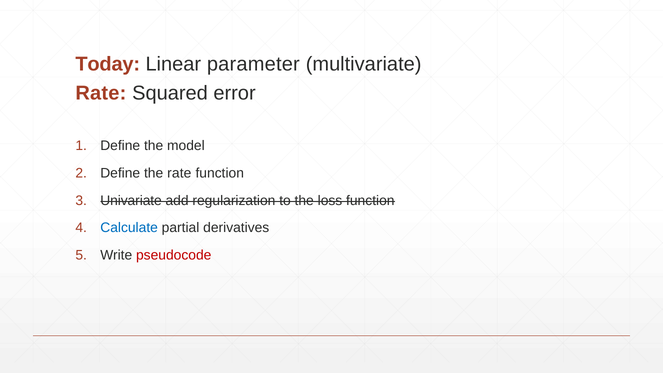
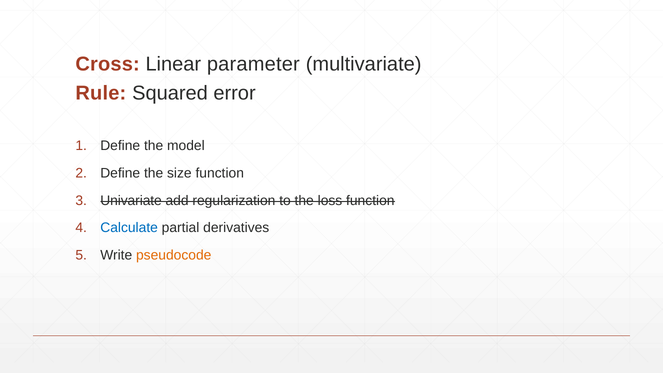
Today: Today -> Cross
Rate at (101, 93): Rate -> Rule
the rate: rate -> size
pseudocode colour: red -> orange
